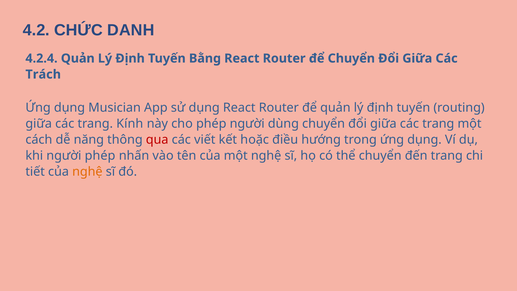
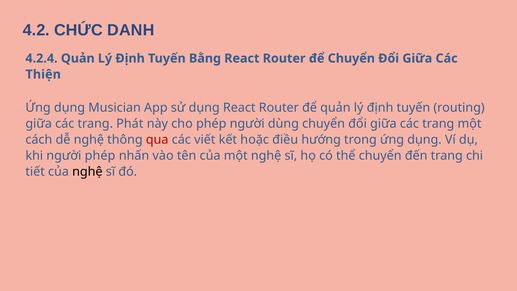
Trách: Trách -> Thiện
Kính: Kính -> Phát
dễ năng: năng -> nghệ
nghệ at (87, 172) colour: orange -> black
